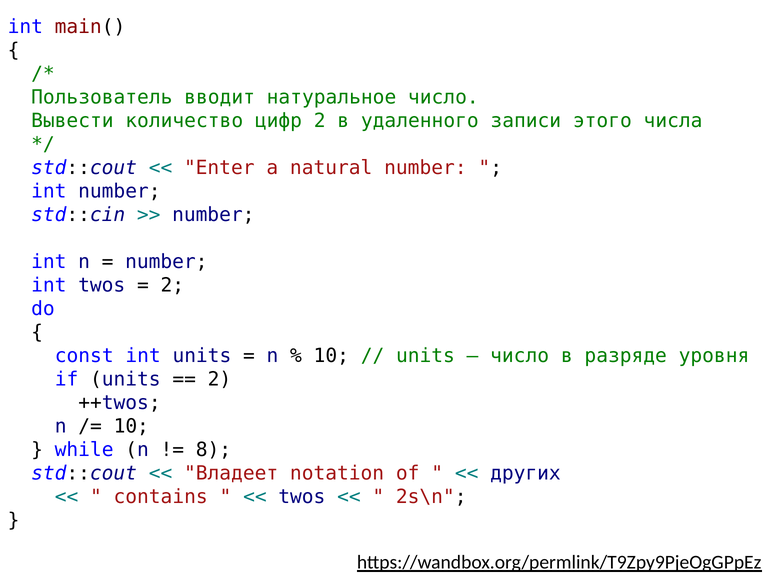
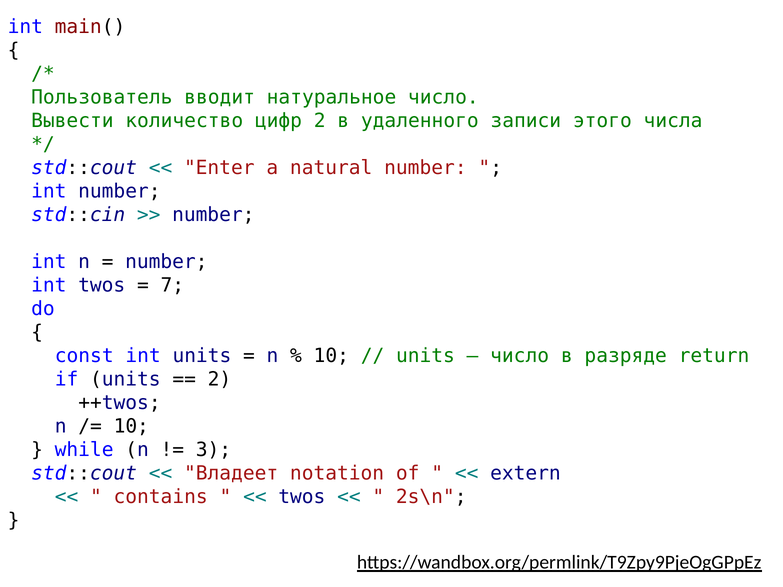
2 at (172, 285): 2 -> 7
уровня: уровня -> return
8: 8 -> 3
других: других -> extern
